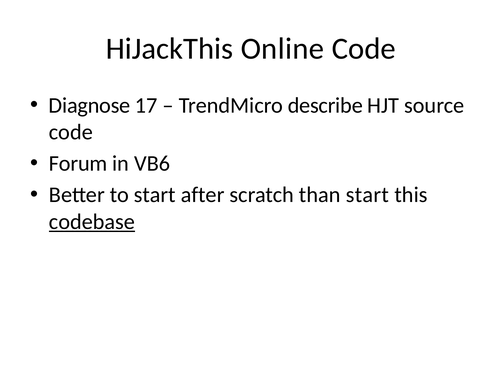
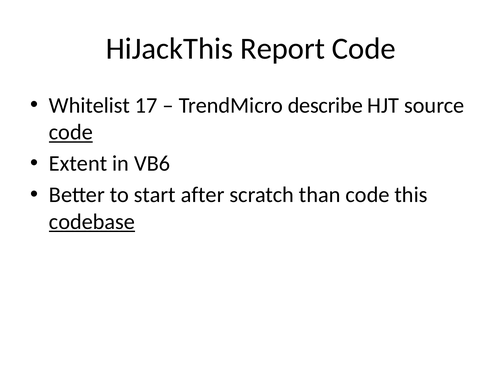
Online: Online -> Report
Diagnose: Diagnose -> Whitelist
code at (71, 132) underline: none -> present
Forum: Forum -> Extent
than start: start -> code
